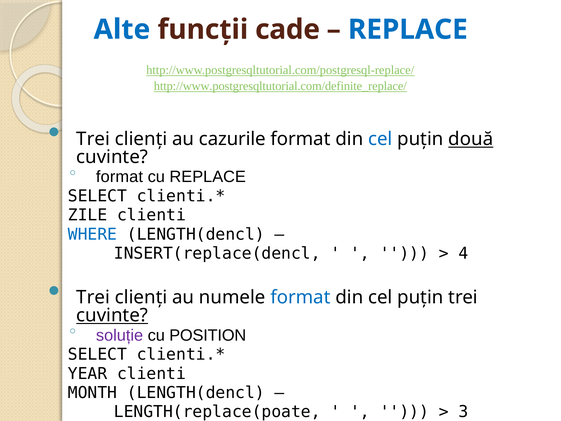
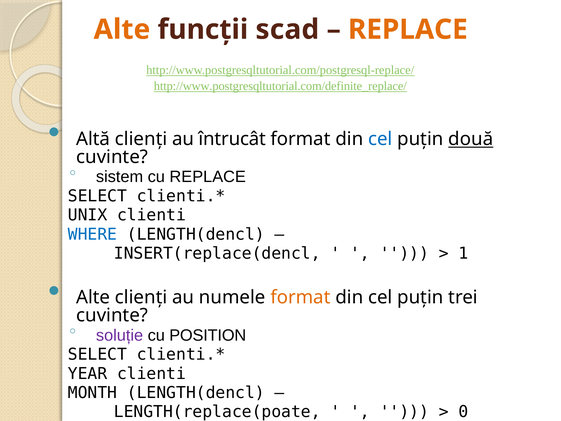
Alte at (122, 30) colour: blue -> orange
cade: cade -> scad
REPLACE at (408, 30) colour: blue -> orange
Trei at (93, 139): Trei -> Altă
cazurile: cazurile -> întrucât
format at (119, 177): format -> sistem
ZILE: ZILE -> UNIX
4: 4 -> 1
Trei at (93, 297): Trei -> Alte
format at (300, 297) colour: blue -> orange
cuvinte at (112, 315) underline: present -> none
3: 3 -> 0
